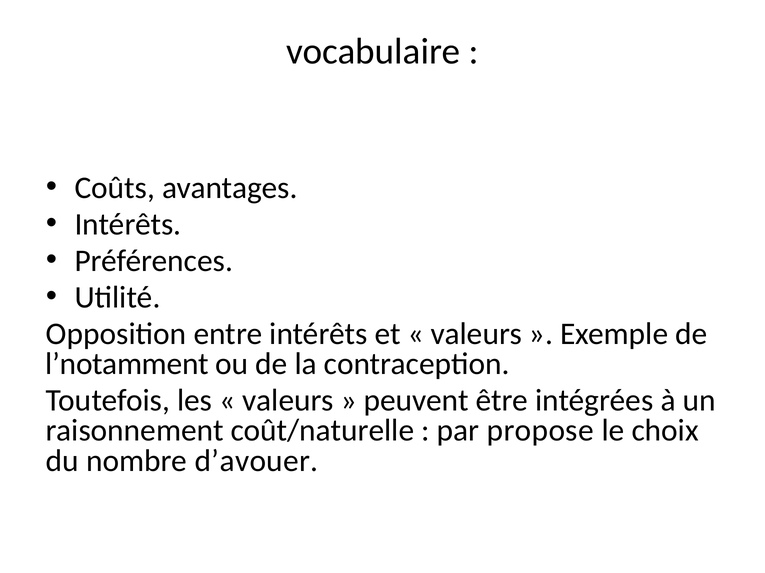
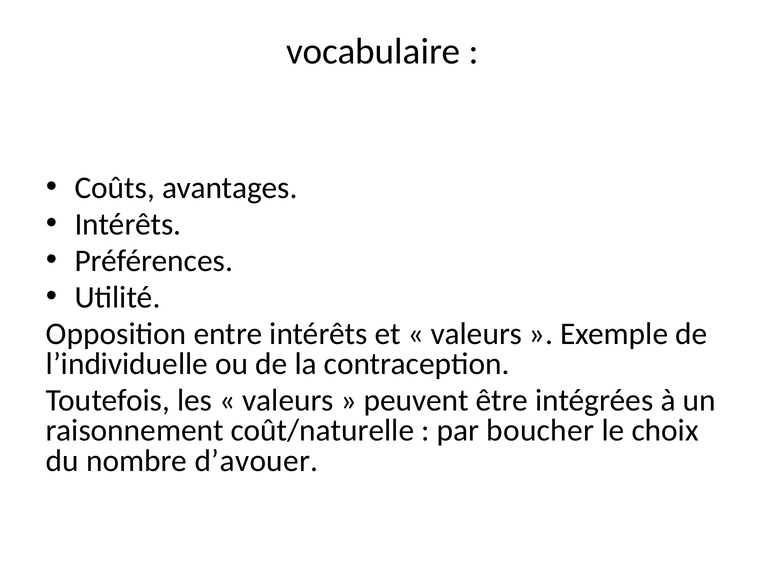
l’notamment: l’notamment -> l’individuelle
propose: propose -> boucher
